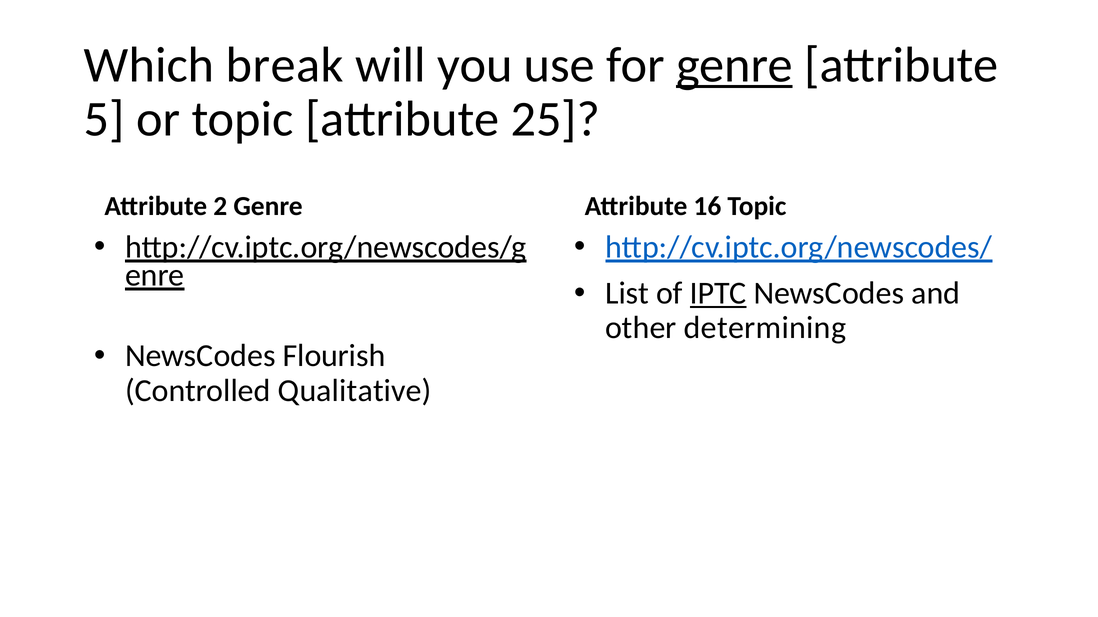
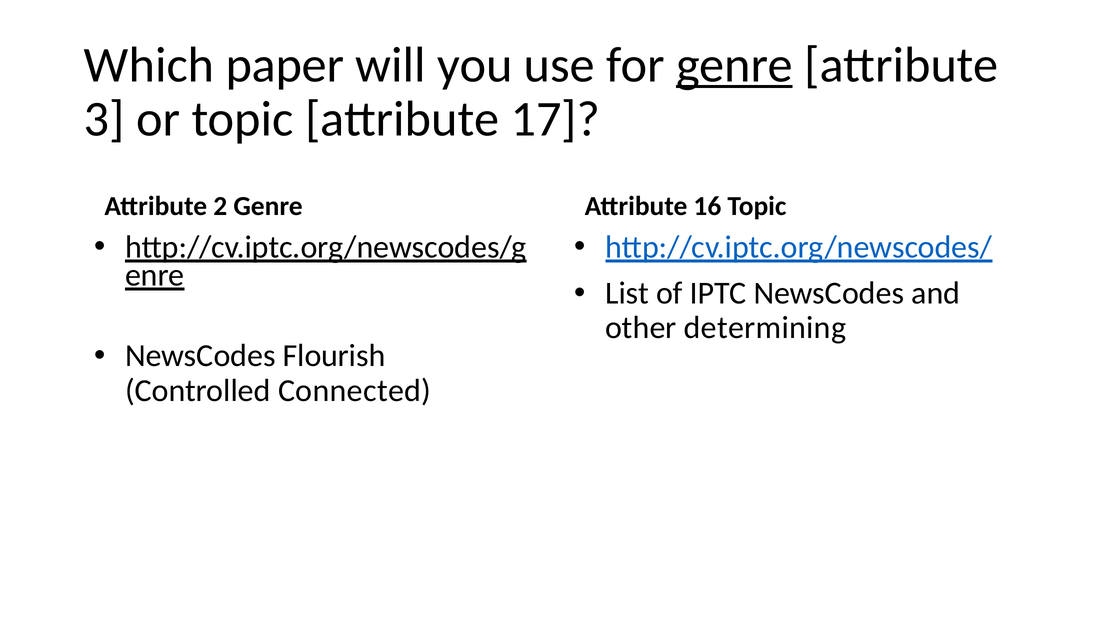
break: break -> paper
5: 5 -> 3
25: 25 -> 17
IPTC underline: present -> none
Qualitative: Qualitative -> Connected
